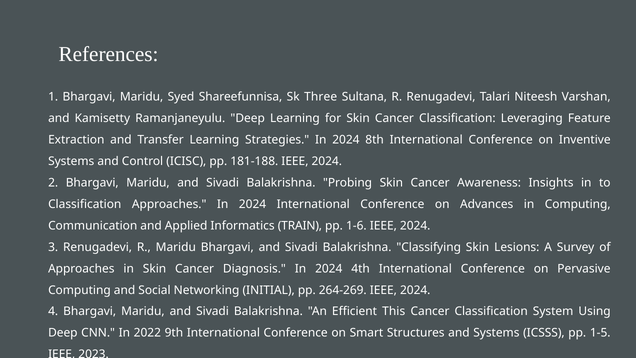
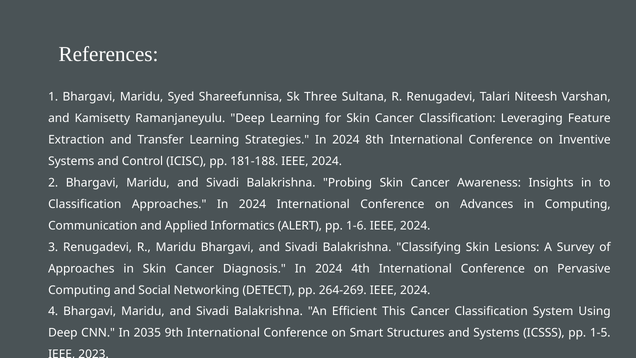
TRAIN: TRAIN -> ALERT
INITIAL: INITIAL -> DETECT
2022: 2022 -> 2035
